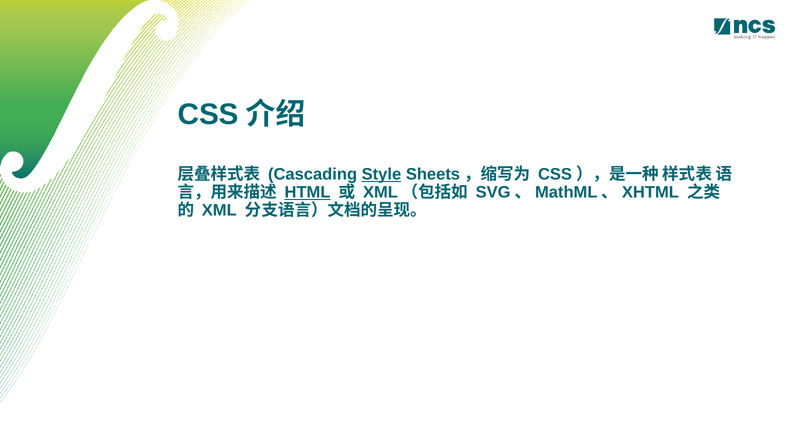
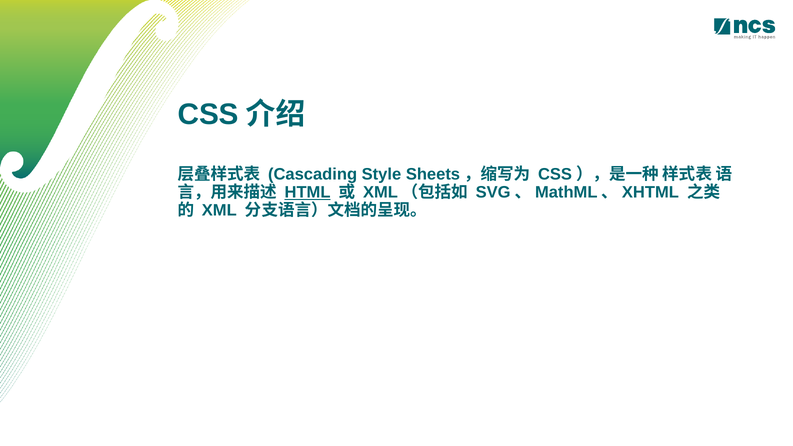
Style underline: present -> none
